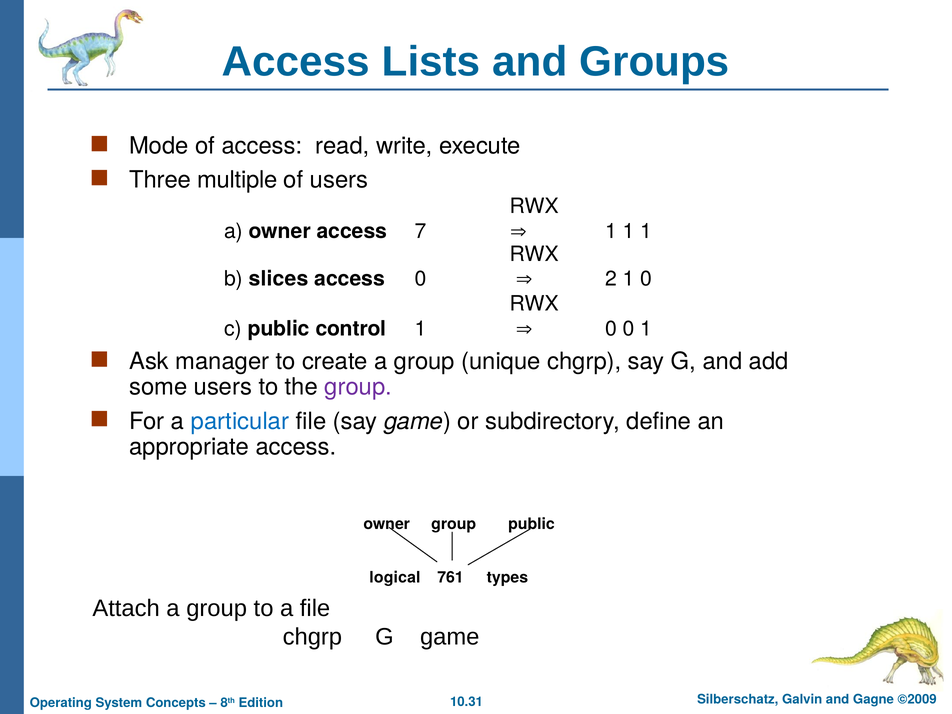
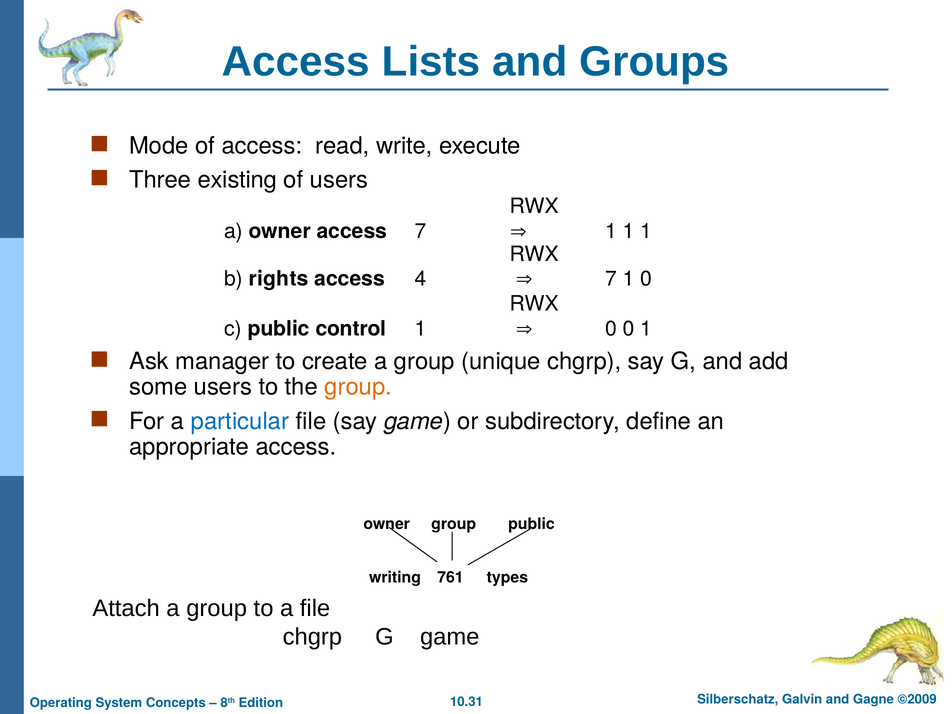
multiple: multiple -> existing
slices: slices -> rights
access 0: 0 -> 4
2 at (611, 279): 2 -> 7
group at (358, 387) colour: purple -> orange
logical: logical -> writing
